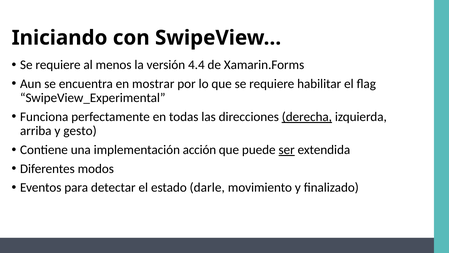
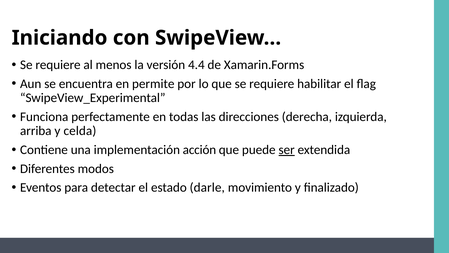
mostrar: mostrar -> permite
derecha underline: present -> none
gesto: gesto -> celda
